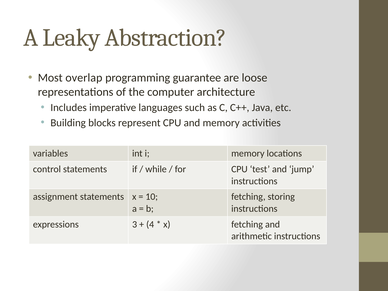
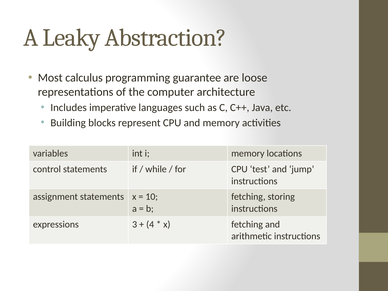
overlap: overlap -> calculus
